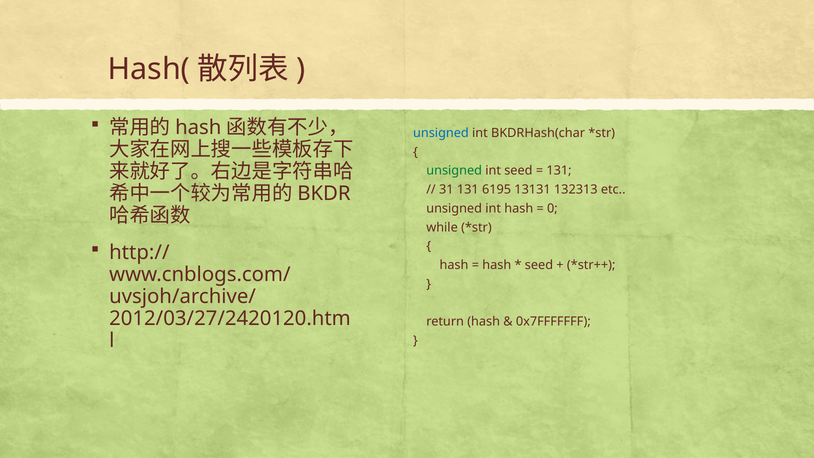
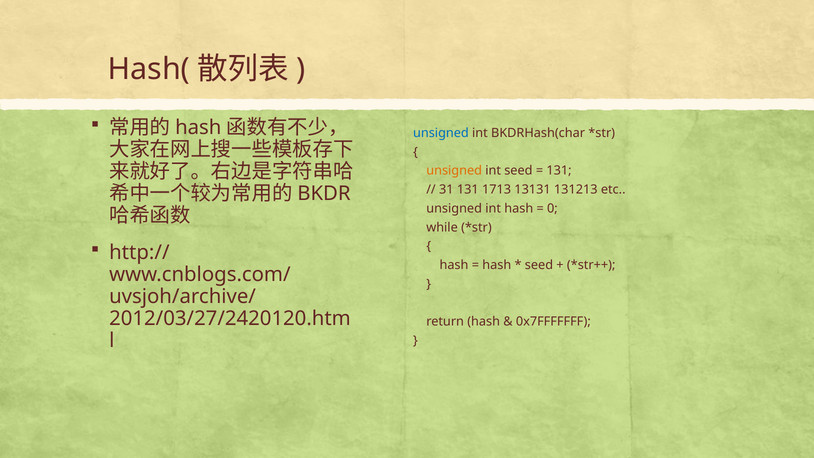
unsigned at (454, 171) colour: green -> orange
6195: 6195 -> 1713
132313: 132313 -> 131213
